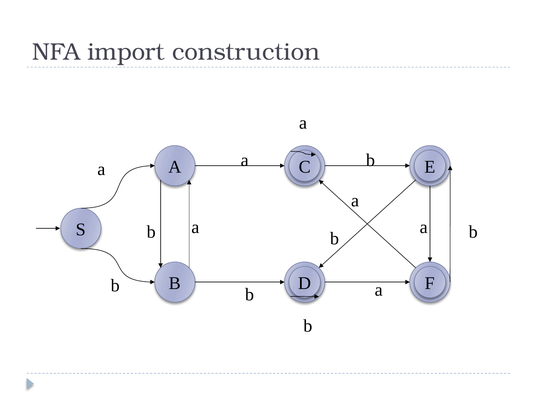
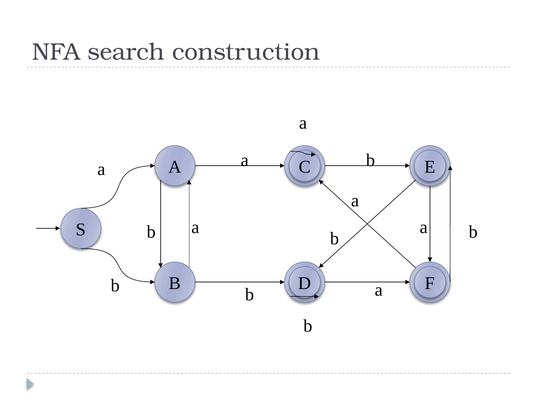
import: import -> search
